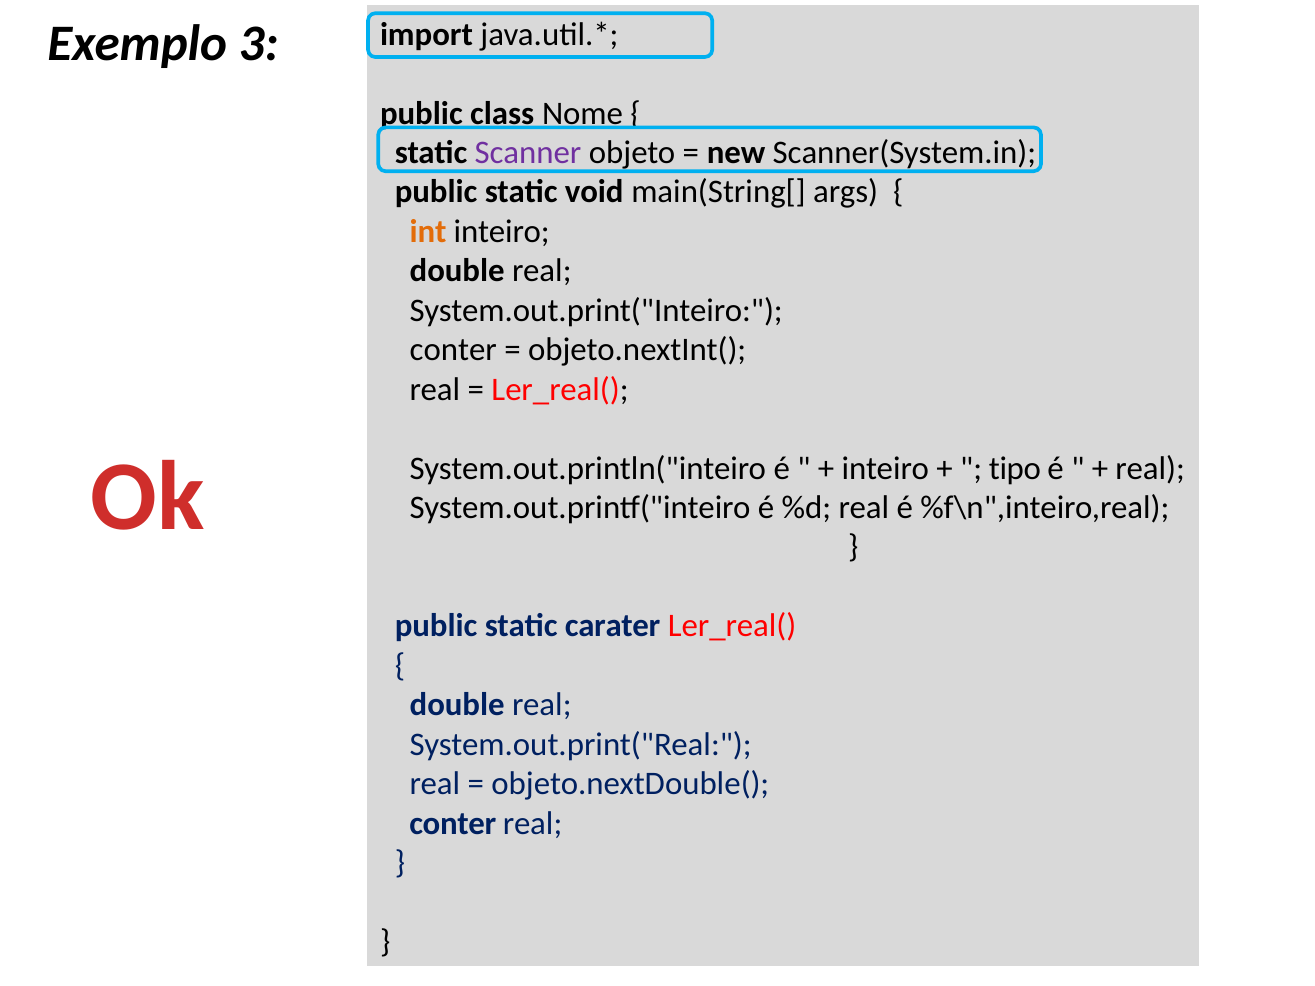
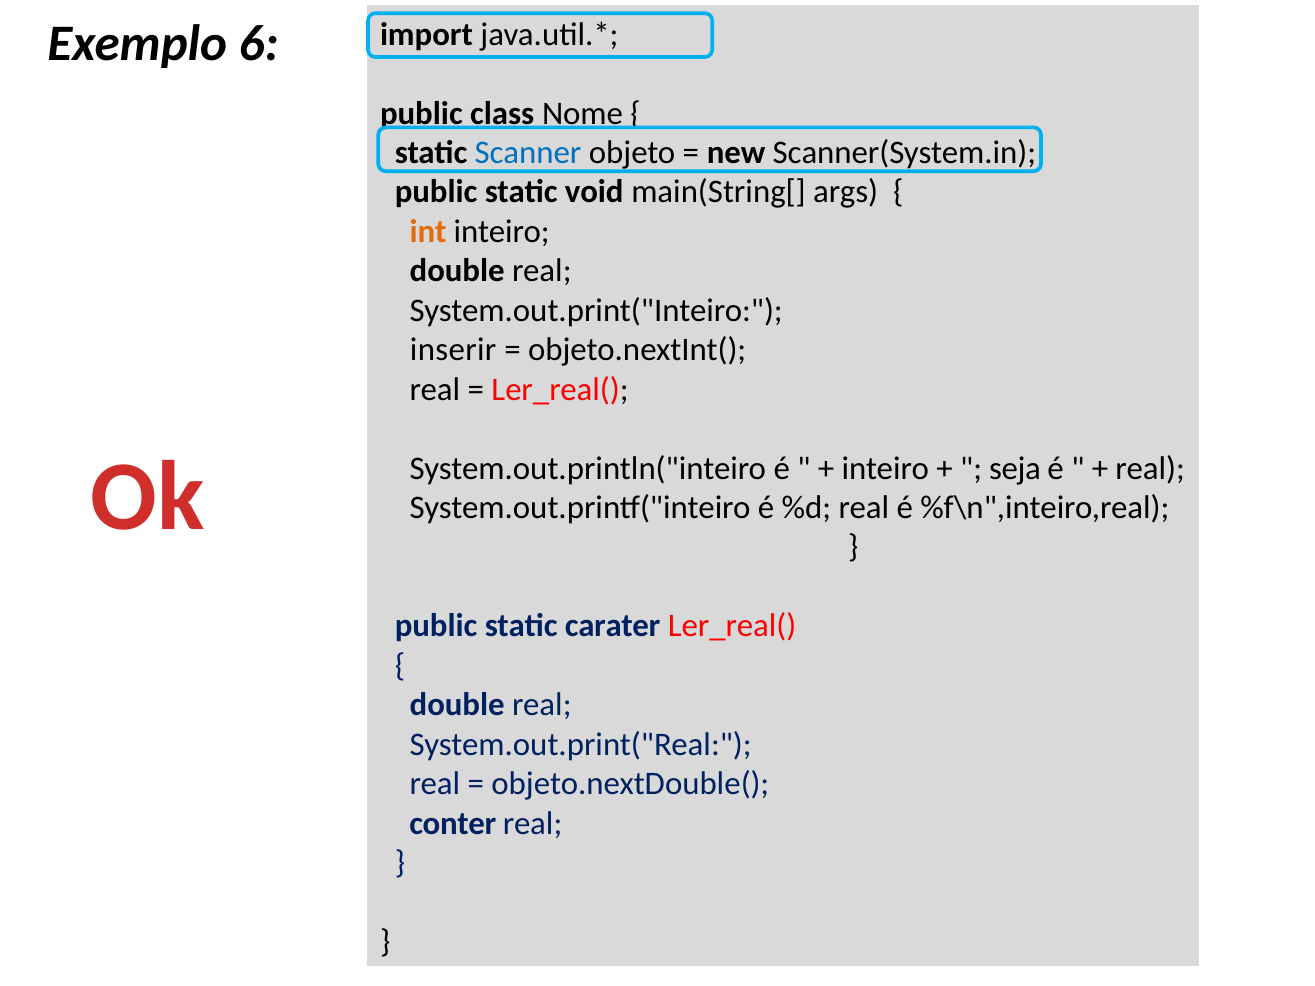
3: 3 -> 6
Scanner colour: purple -> blue
conter at (453, 350): conter -> inserir
tipo: tipo -> seja
